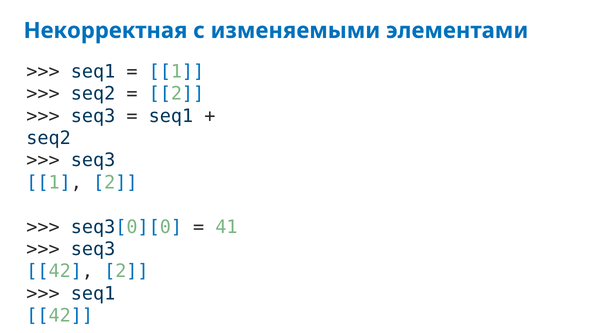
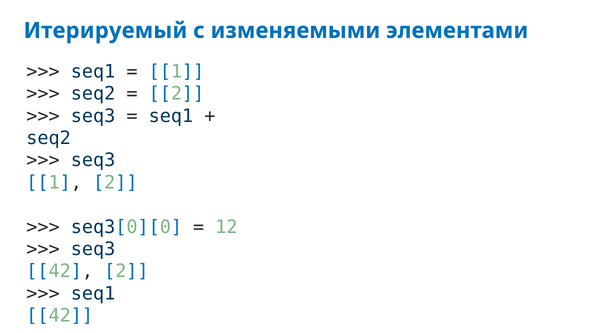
Некорректная: Некорректная -> Итерируемый
41: 41 -> 12
